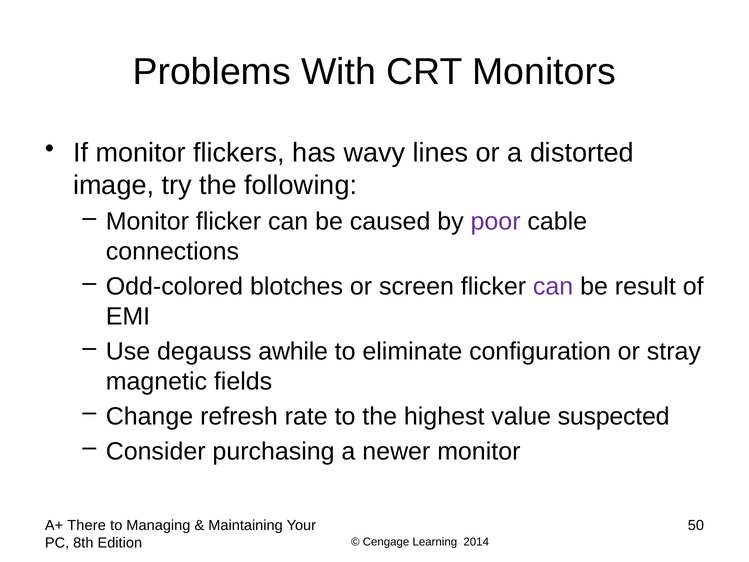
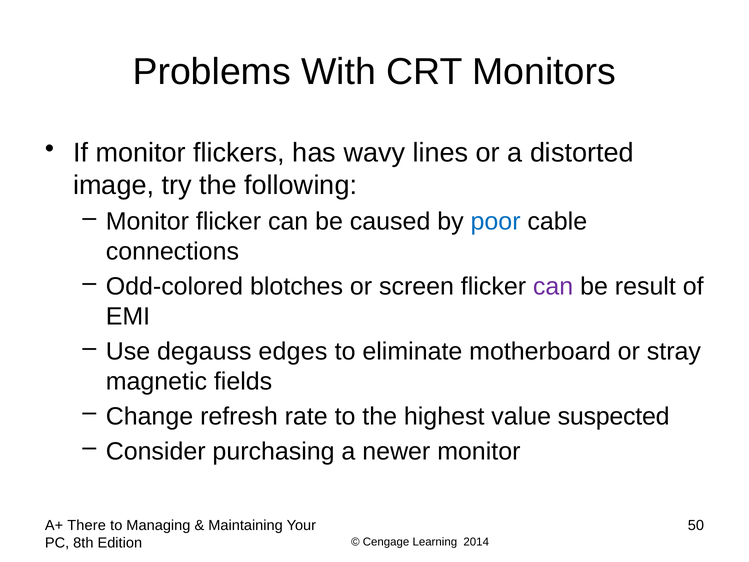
poor colour: purple -> blue
awhile: awhile -> edges
configuration: configuration -> motherboard
